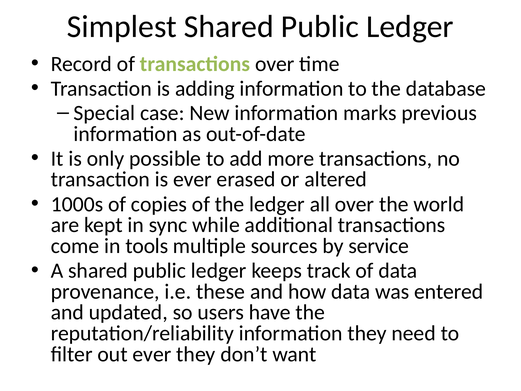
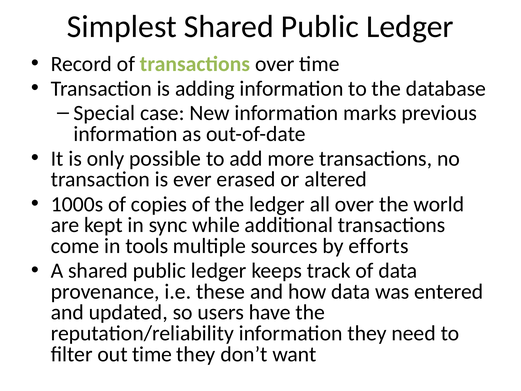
service: service -> efforts
out ever: ever -> time
